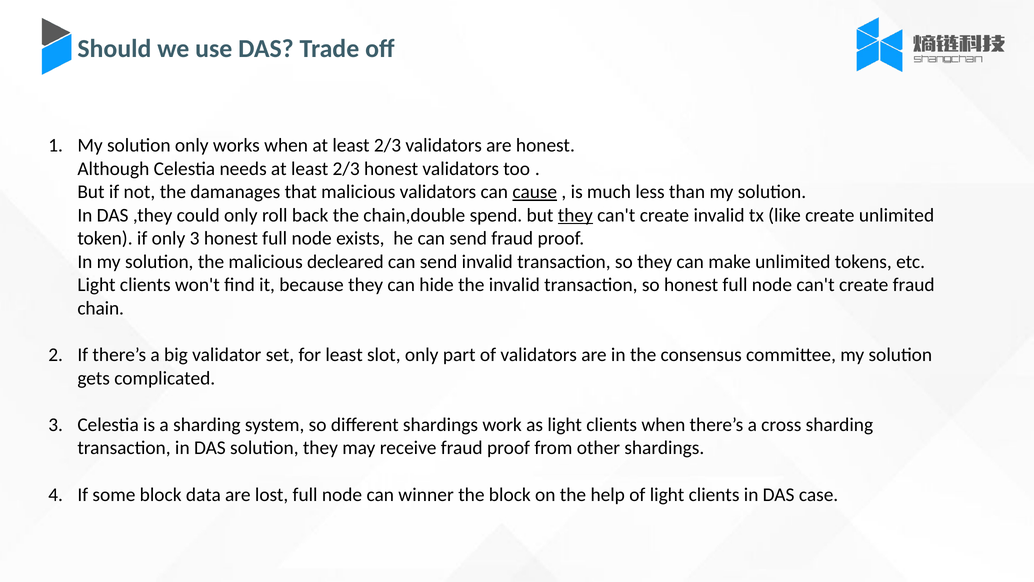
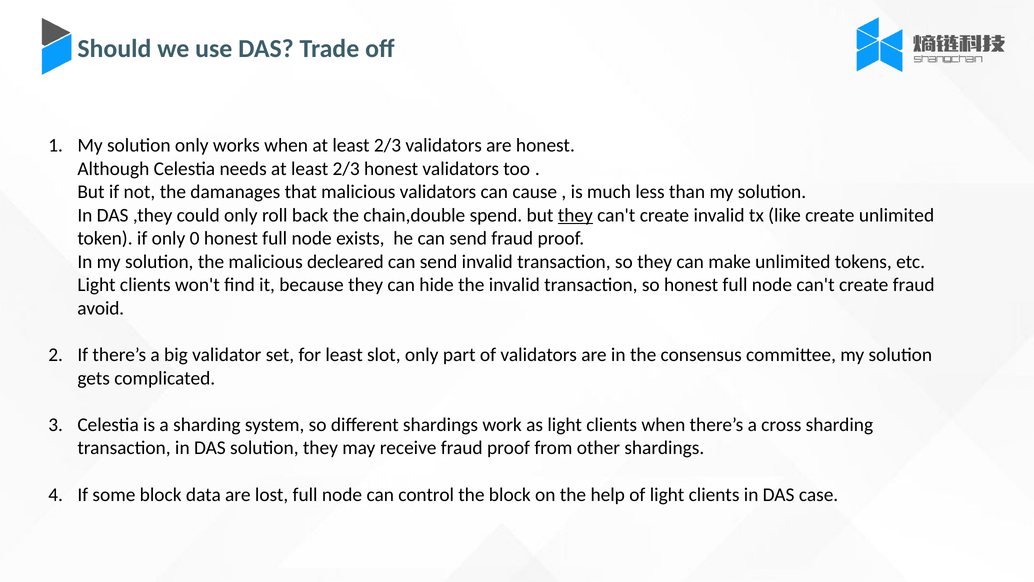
cause underline: present -> none
only 3: 3 -> 0
chain: chain -> avoid
winner: winner -> control
